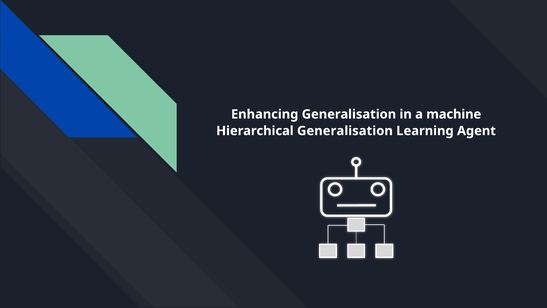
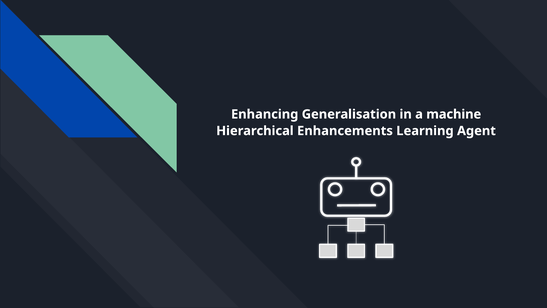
Hierarchical Generalisation: Generalisation -> Enhancements
